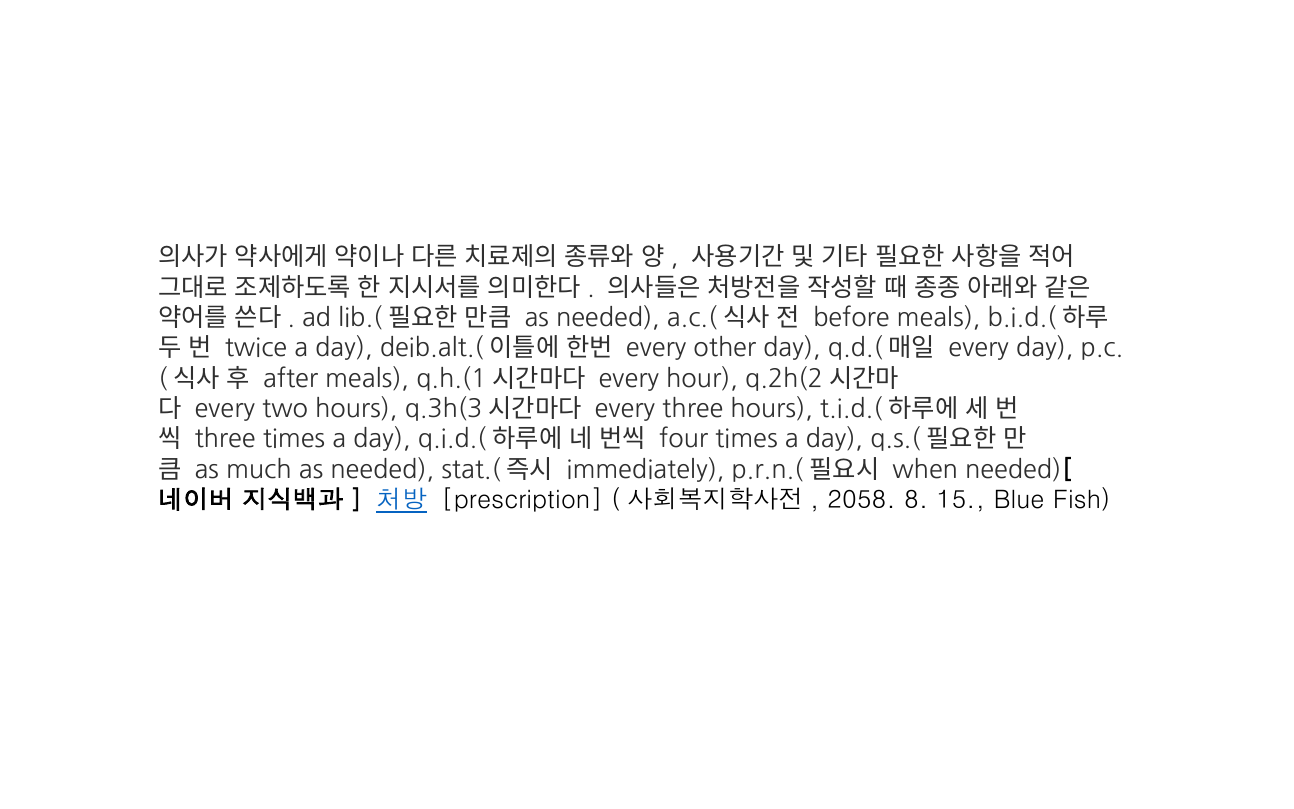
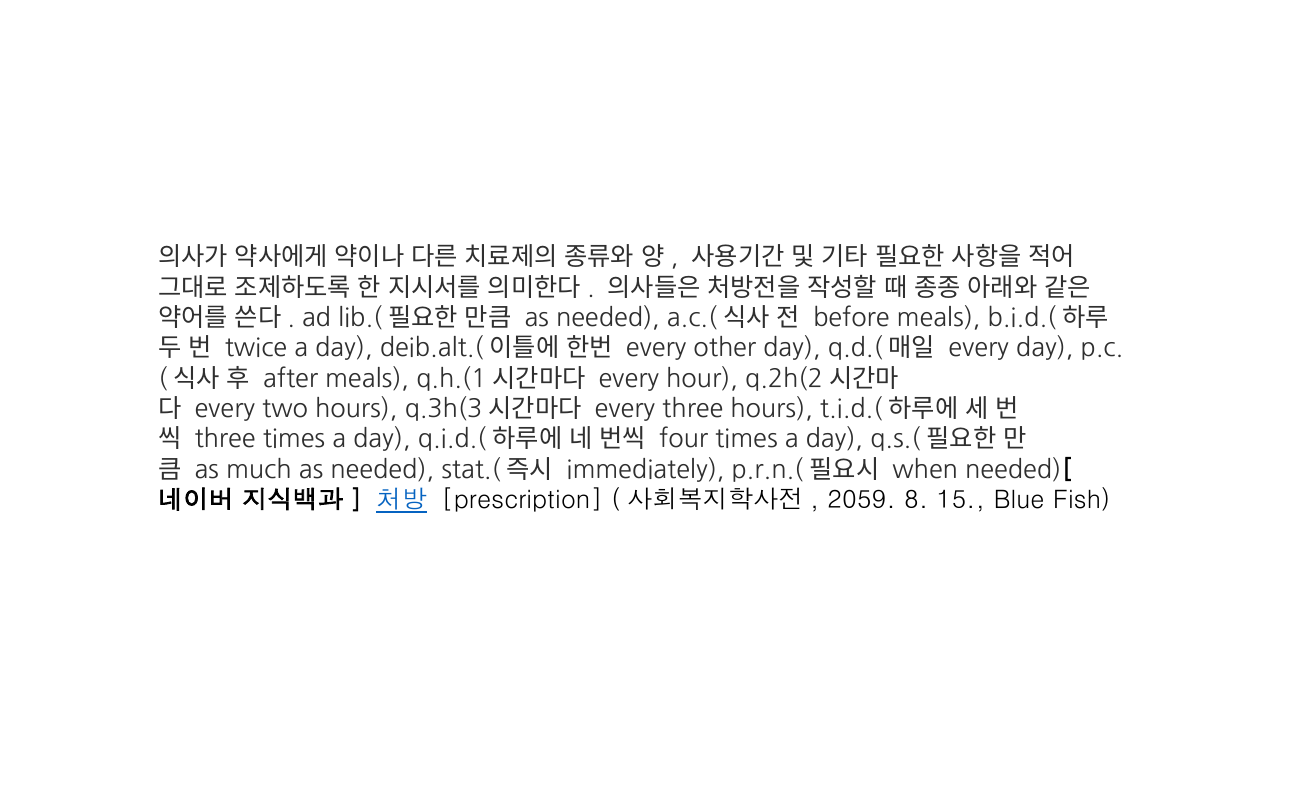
2058: 2058 -> 2059
